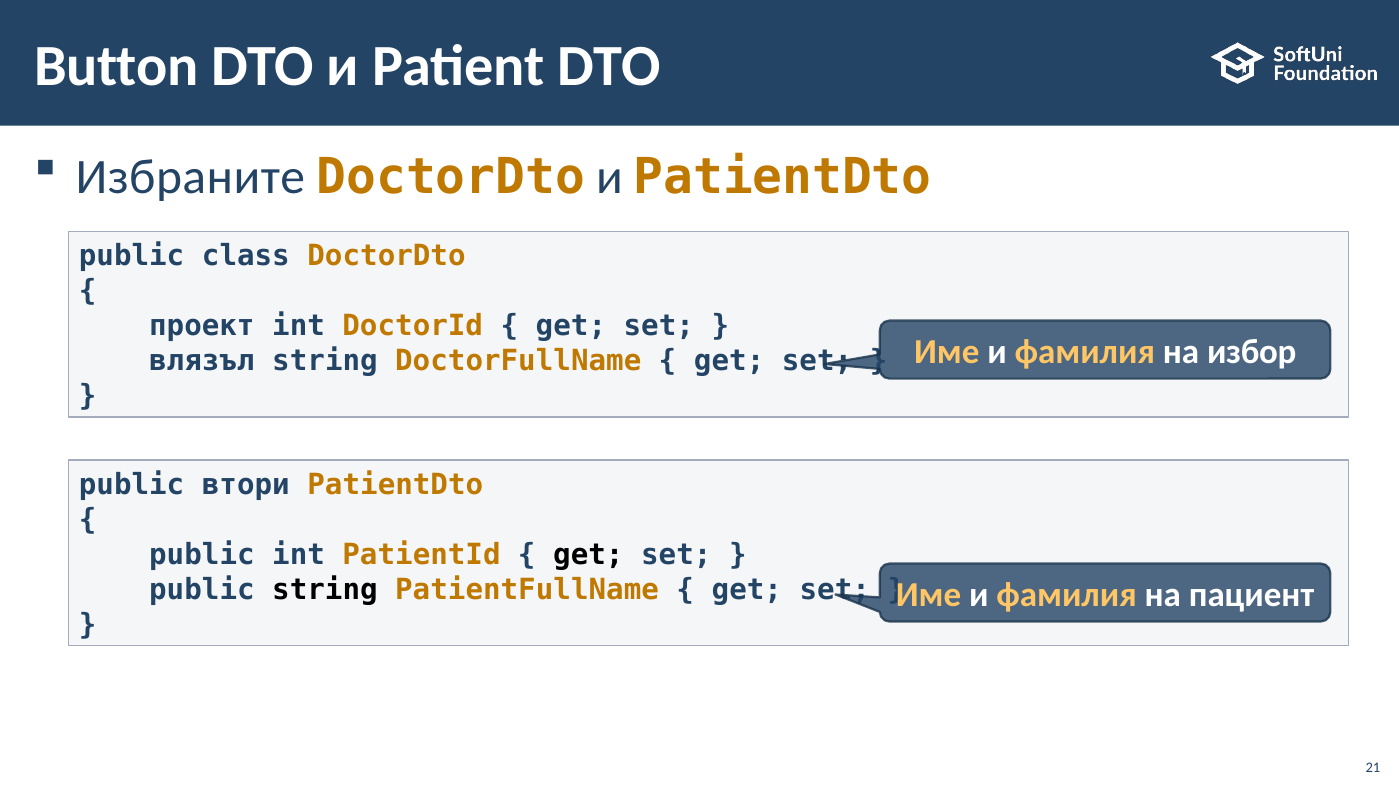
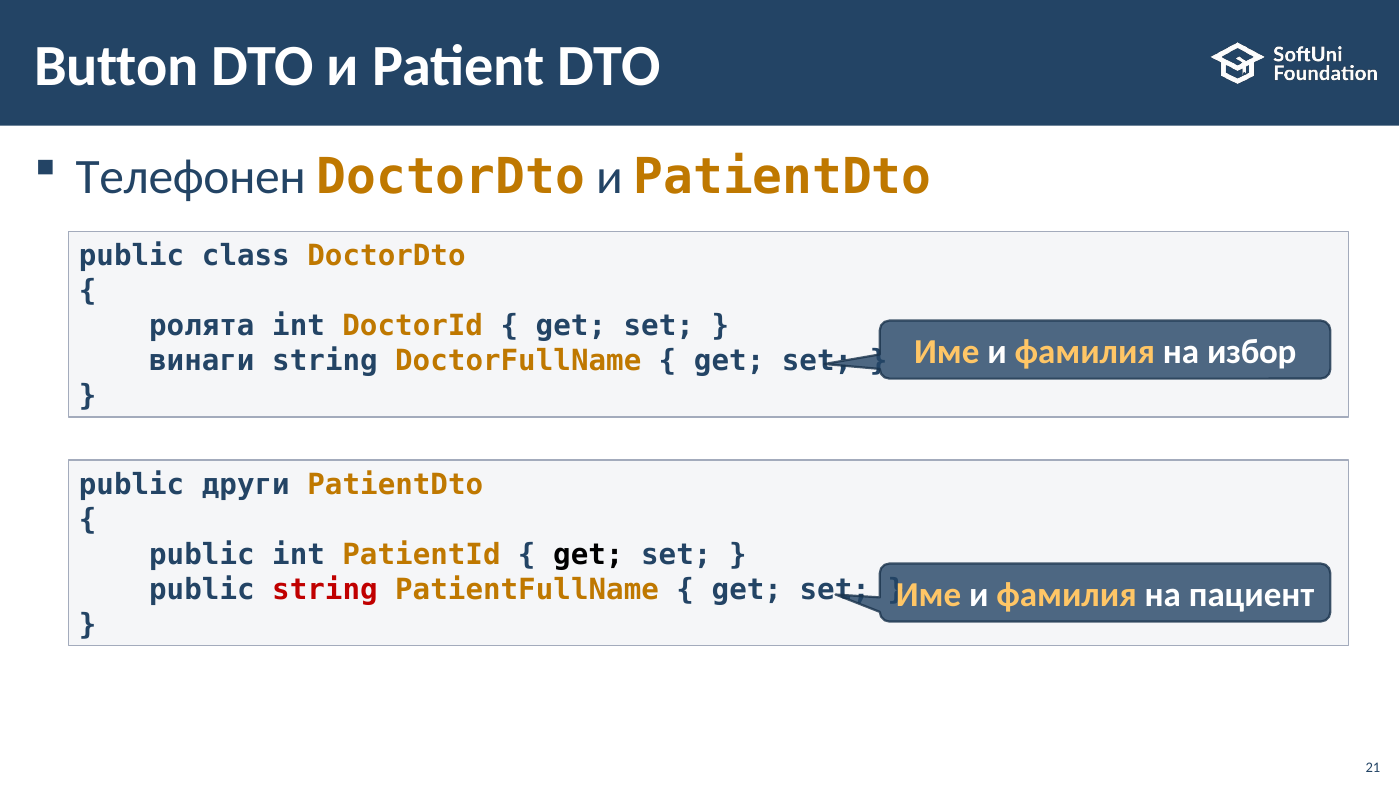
Избраните: Избраните -> Телефонен
проект: проект -> ролята
влязъл: влязъл -> винаги
втори: втори -> други
string at (325, 590) colour: black -> red
